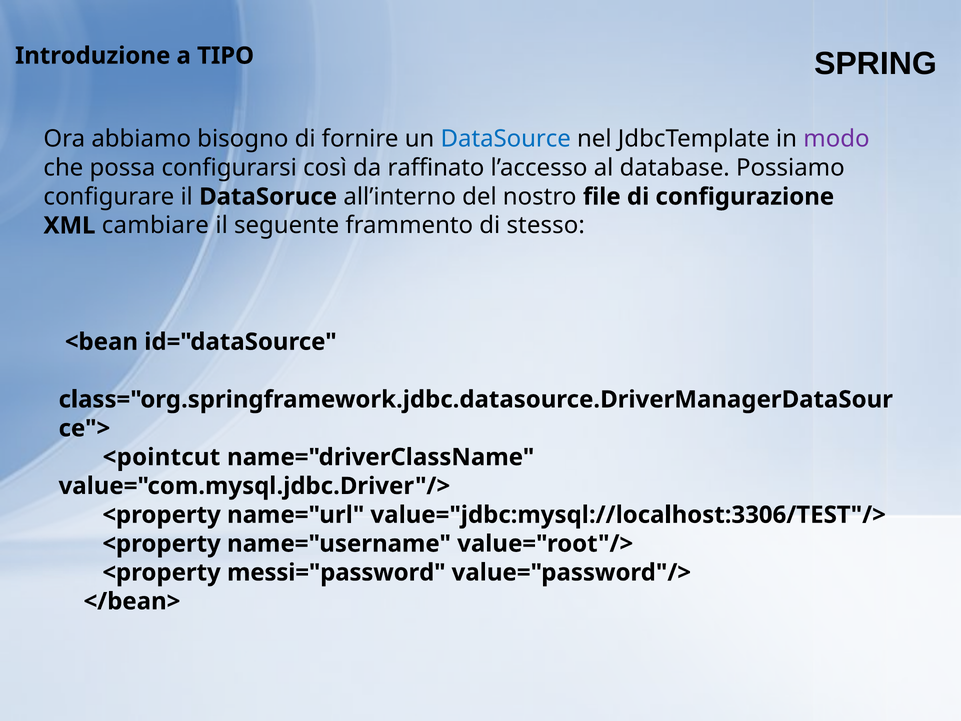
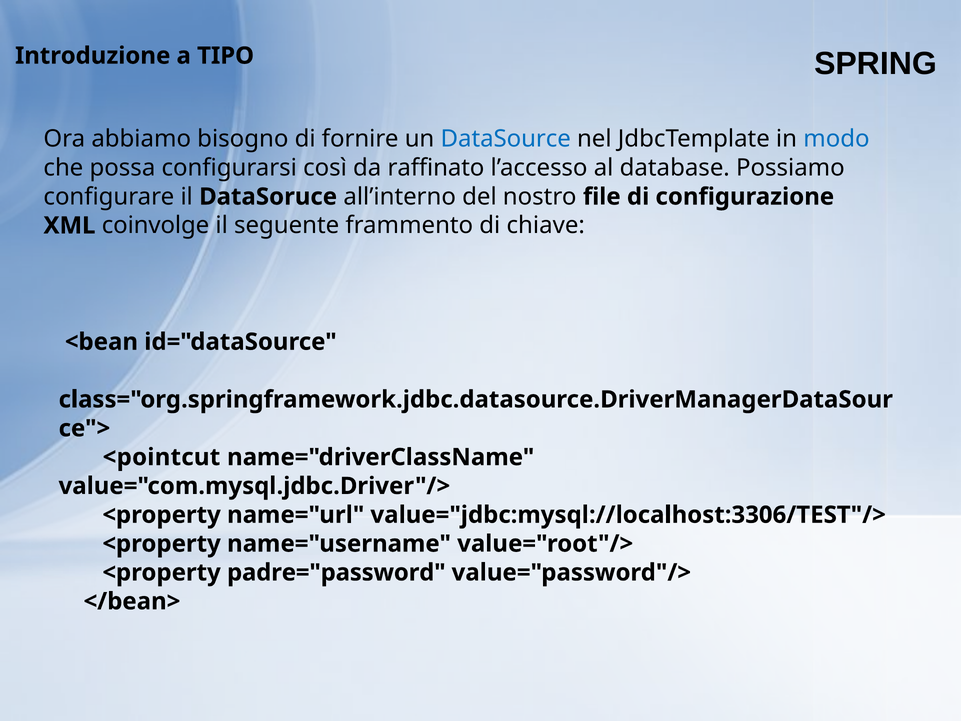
modo colour: purple -> blue
cambiare: cambiare -> coinvolge
stesso: stesso -> chiave
messi="password: messi="password -> padre="password
